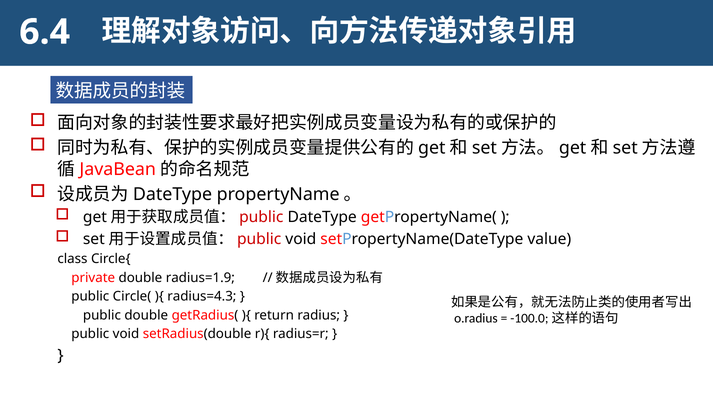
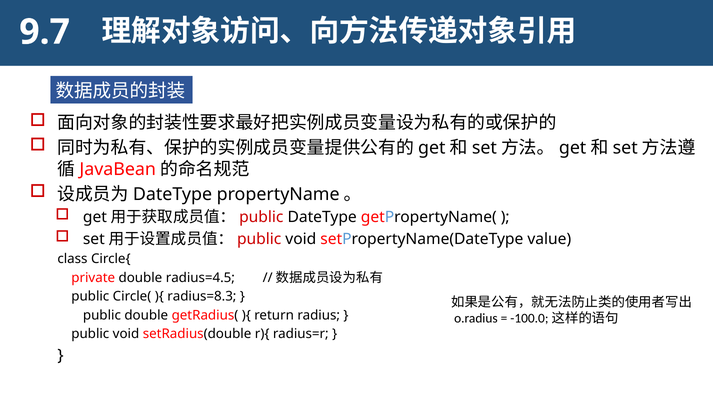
6.4: 6.4 -> 9.7
radius=1.9: radius=1.9 -> radius=4.5
radius=4.3: radius=4.3 -> radius=8.3
